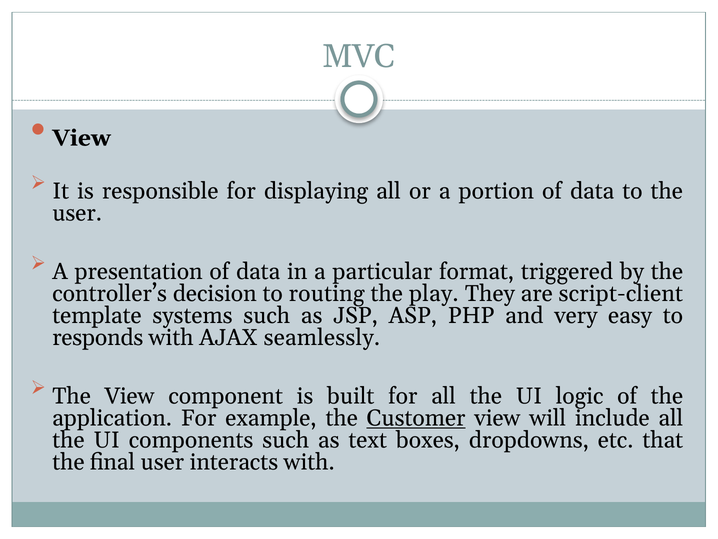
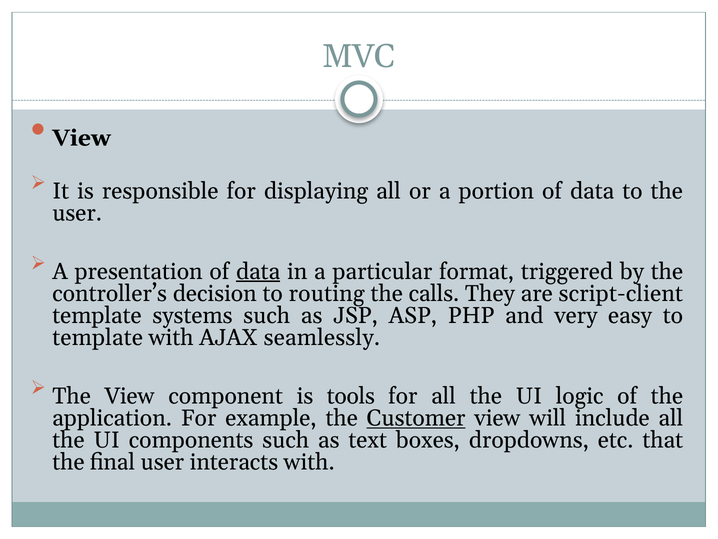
data at (258, 271) underline: none -> present
play: play -> calls
responds at (98, 337): responds -> template
built: built -> tools
